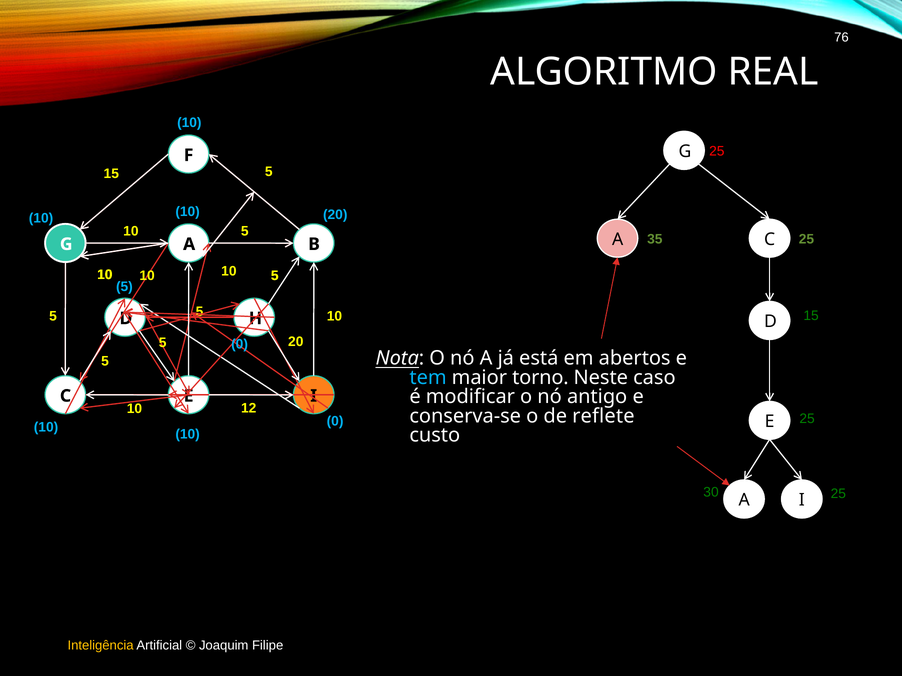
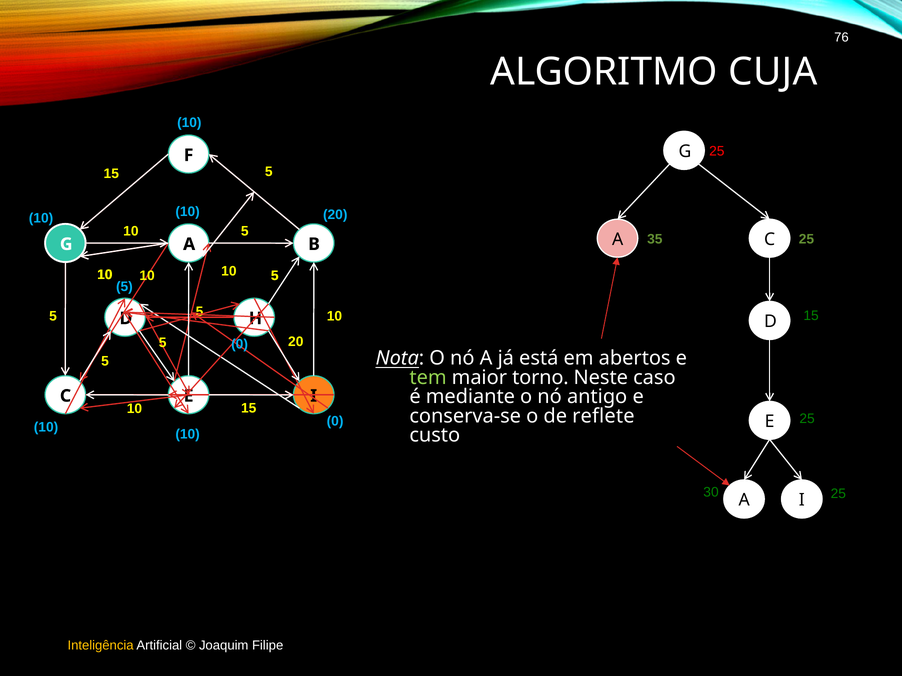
REAL: REAL -> CUJA
tem colour: light blue -> light green
modificar: modificar -> mediante
12 at (249, 409): 12 -> 15
